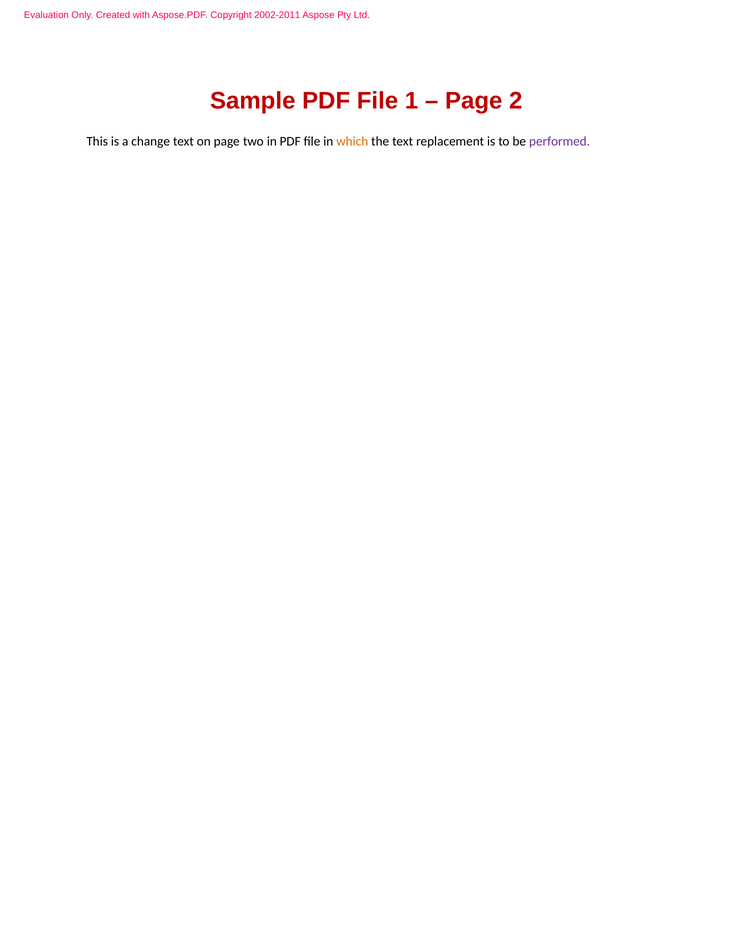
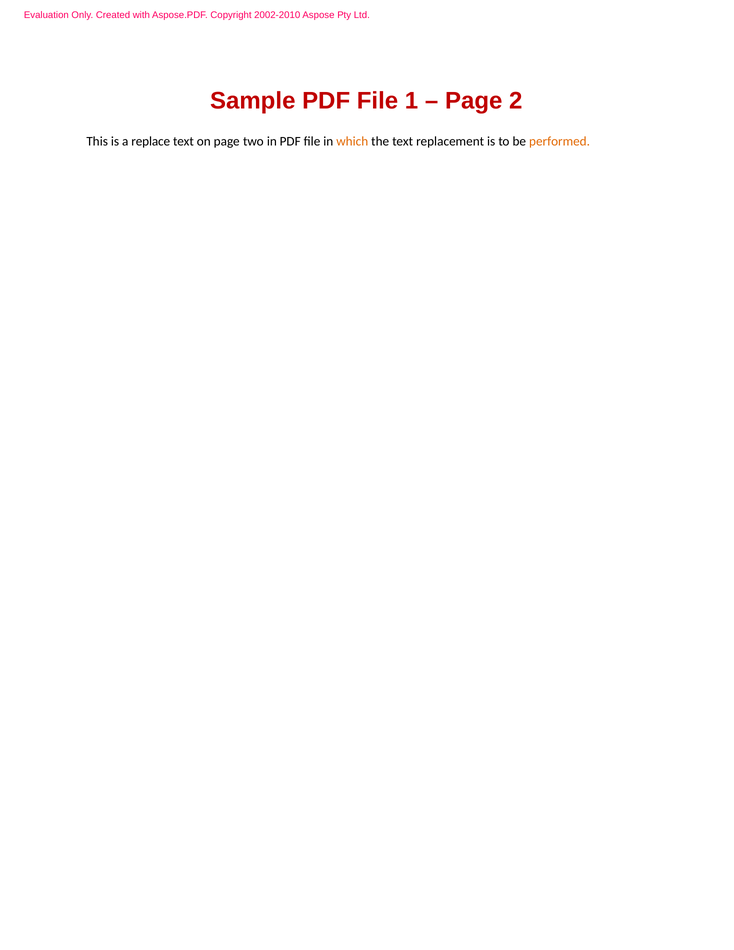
2002-2011: 2002-2011 -> 2002-2010
change: change -> replace
performed colour: purple -> orange
